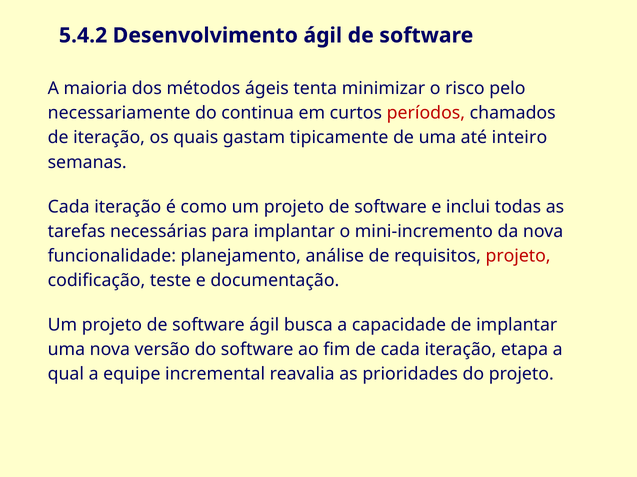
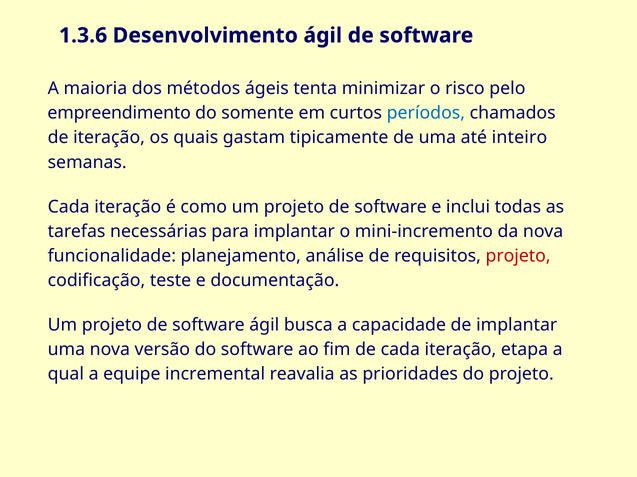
5.4.2: 5.4.2 -> 1.3.6
necessariamente: necessariamente -> empreendimento
continua: continua -> somente
períodos colour: red -> blue
